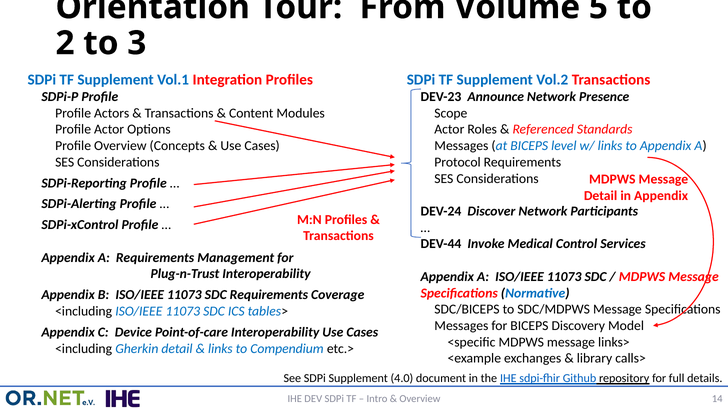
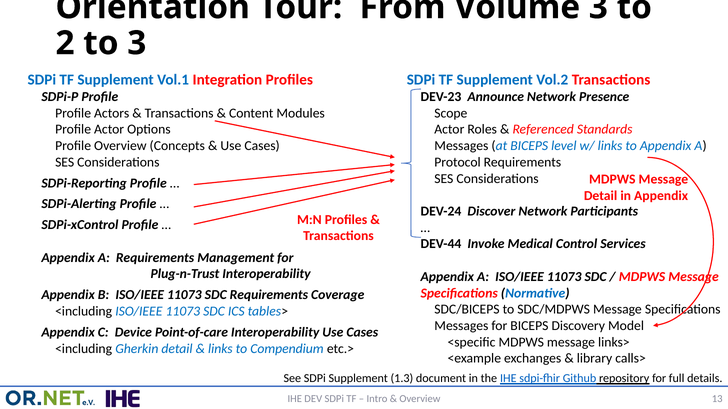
Volume 5: 5 -> 3
4.0: 4.0 -> 1.3
14: 14 -> 13
